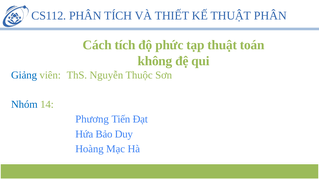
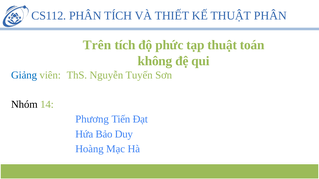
Cách: Cách -> Trên
Thuộc: Thuộc -> Tuyến
Nhóm colour: blue -> black
